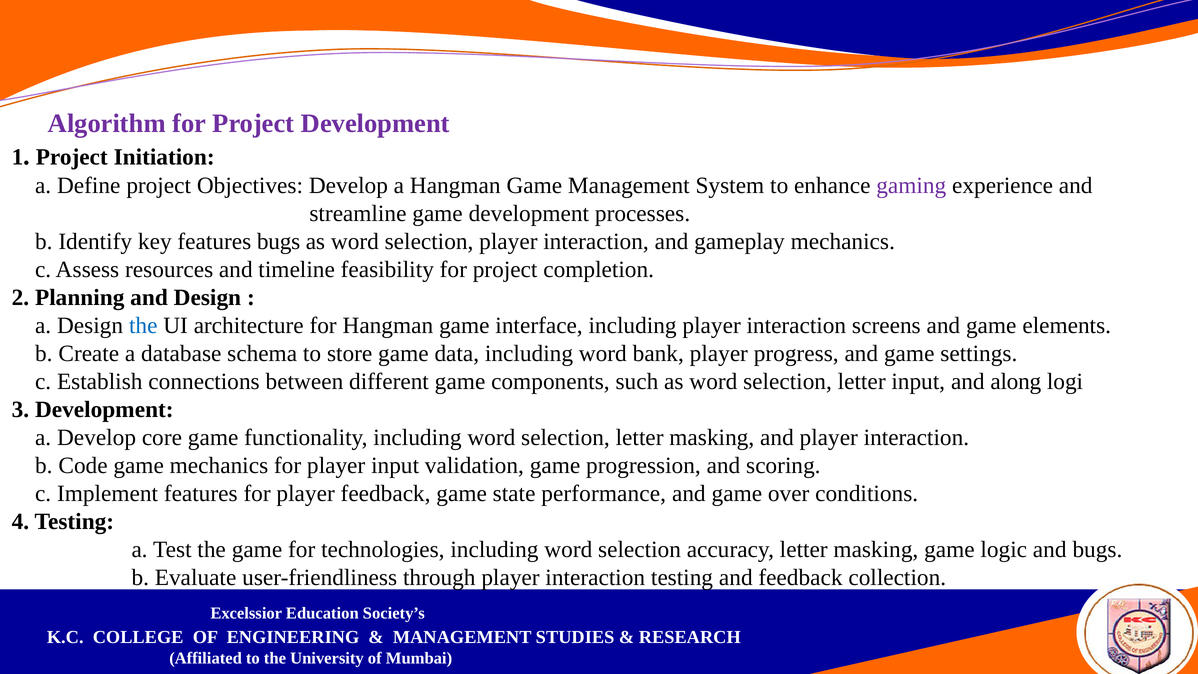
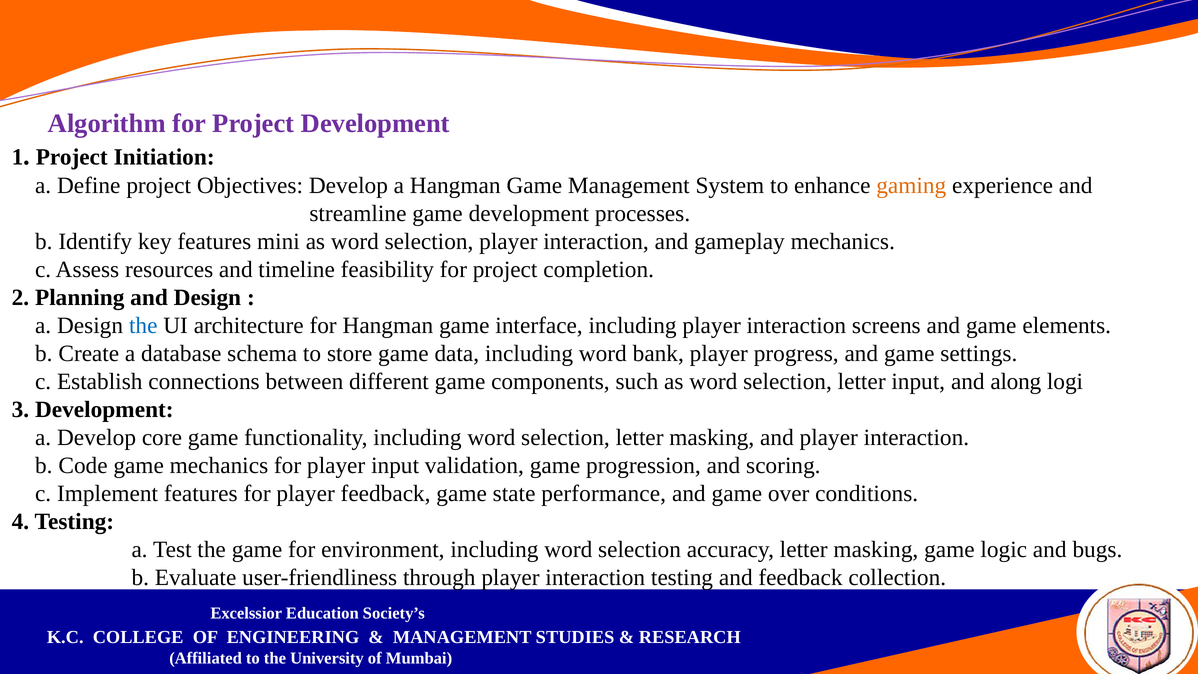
gaming colour: purple -> orange
features bugs: bugs -> mini
technologies: technologies -> environment
